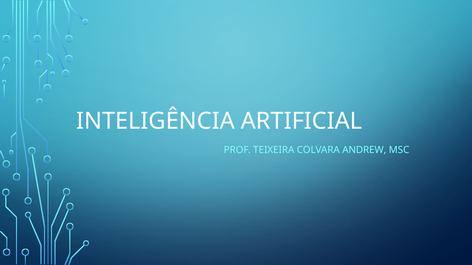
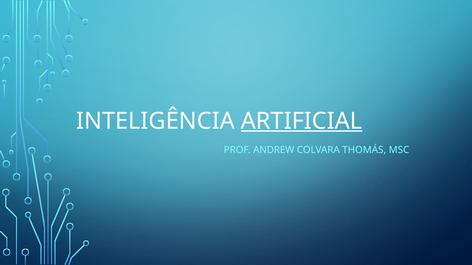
ARTIFICIAL underline: none -> present
TEIXEIRA: TEIXEIRA -> ANDREW
ANDREW: ANDREW -> THOMÁS
